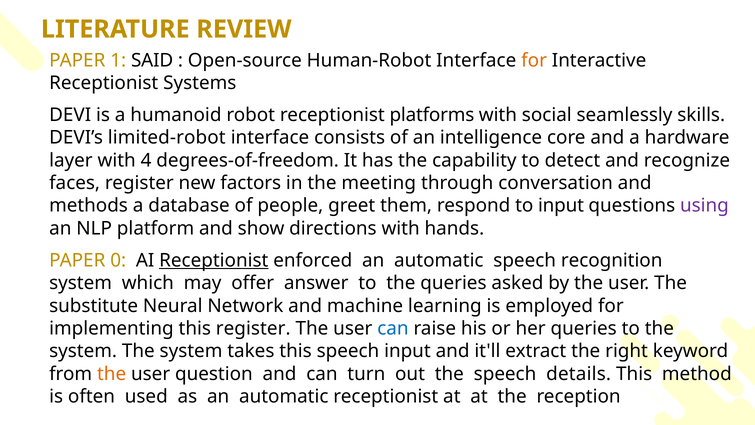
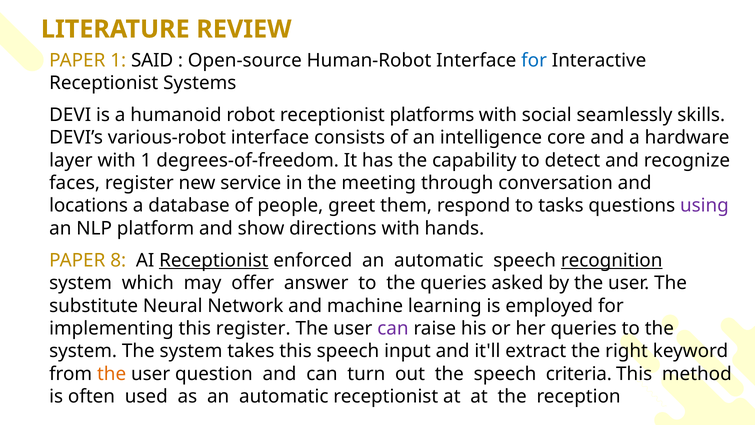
for at (534, 60) colour: orange -> blue
limited-robot: limited-robot -> various-robot
with 4: 4 -> 1
factors: factors -> service
methods: methods -> locations
to input: input -> tasks
0: 0 -> 8
recognition underline: none -> present
can at (393, 328) colour: blue -> purple
details: details -> criteria
